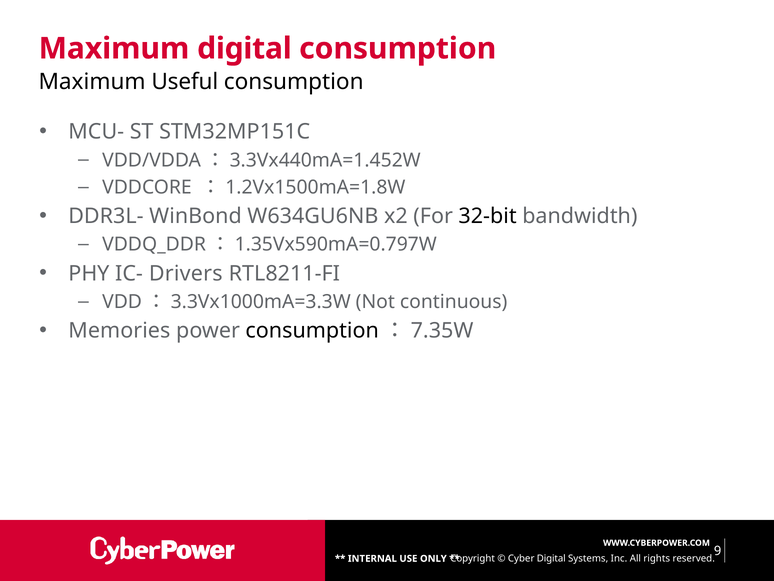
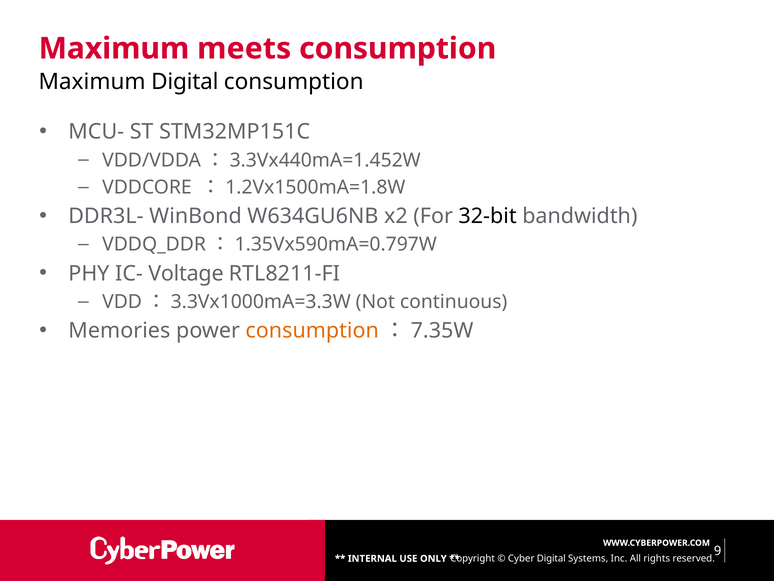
Maximum digital: digital -> meets
Maximum Useful: Useful -> Digital
Drivers: Drivers -> Voltage
consumption at (312, 330) colour: black -> orange
